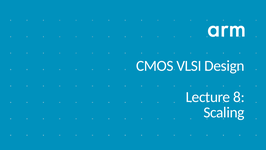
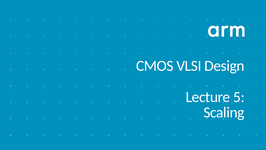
8: 8 -> 5
